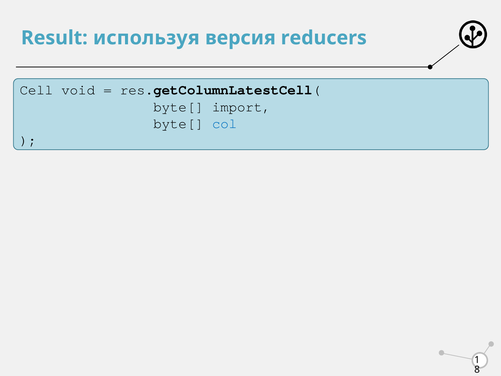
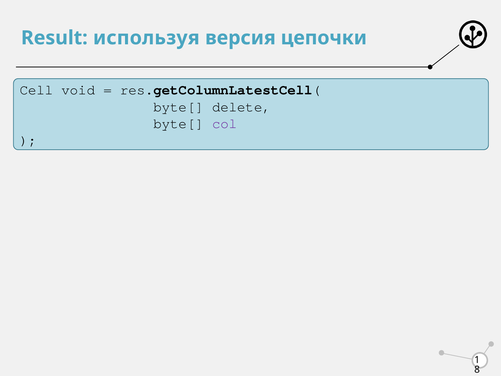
reducers: reducers -> цепочки
import: import -> delete
col colour: blue -> purple
